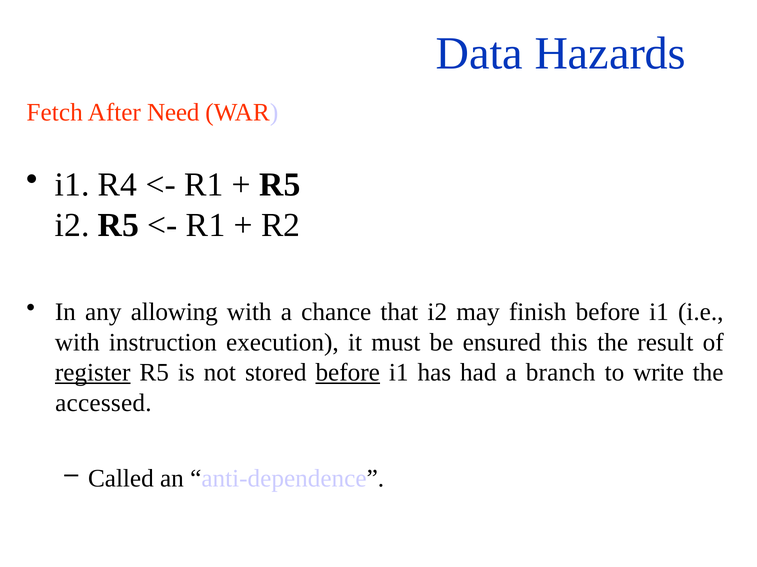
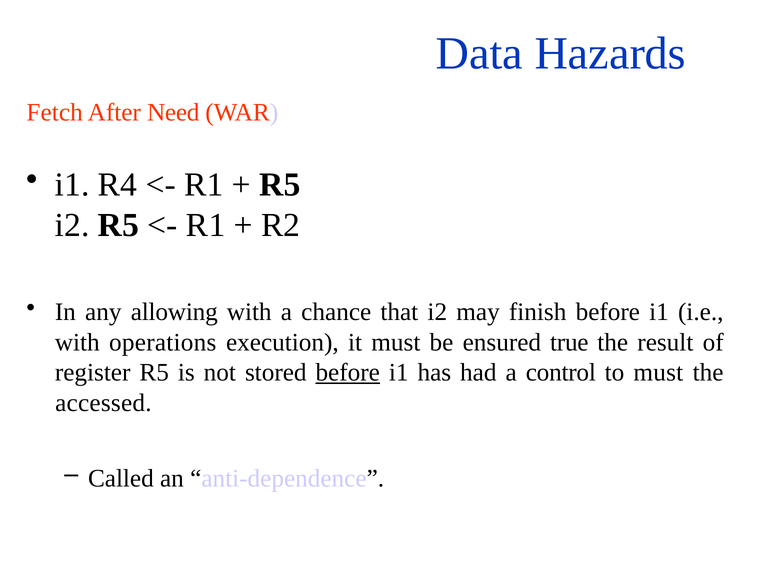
instruction: instruction -> operations
this: this -> true
register underline: present -> none
branch: branch -> control
to write: write -> must
